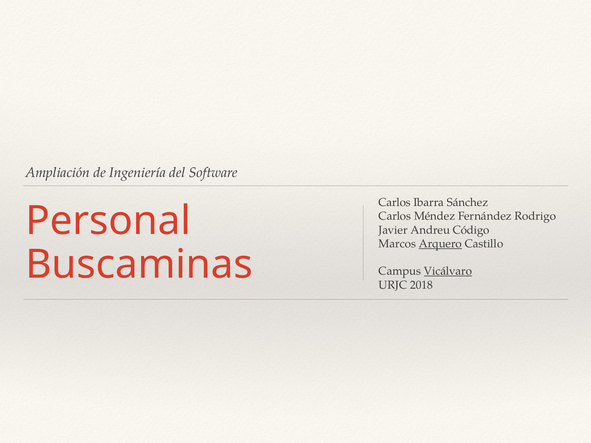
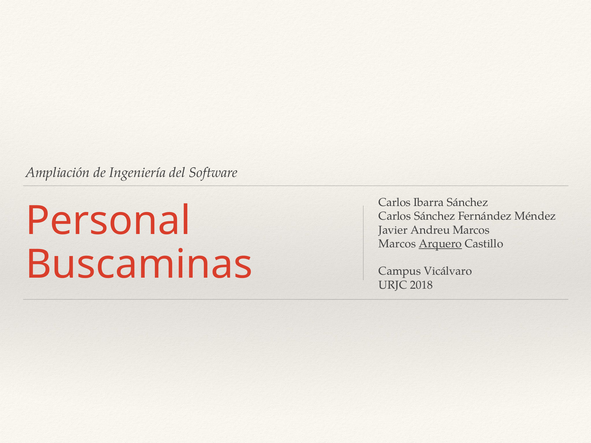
Carlos Méndez: Méndez -> Sánchez
Rodrigo: Rodrigo -> Méndez
Andreu Código: Código -> Marcos
Vicálvaro underline: present -> none
